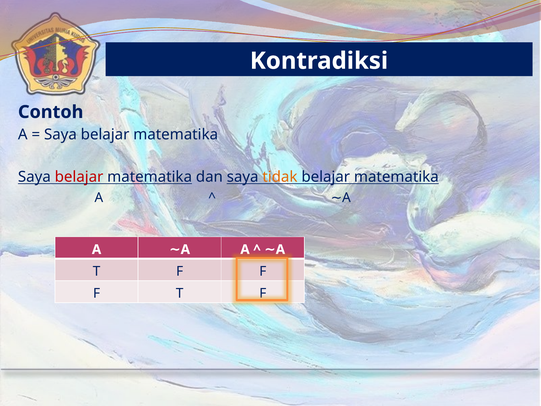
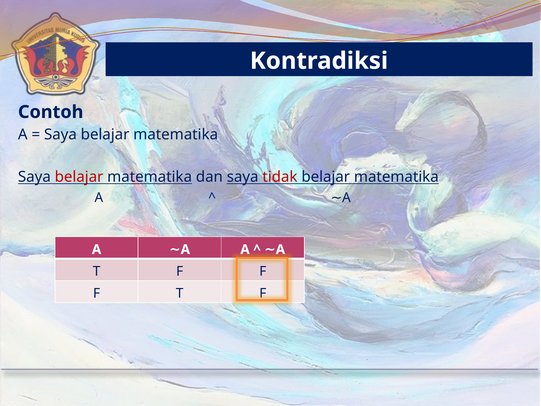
tidak colour: orange -> red
